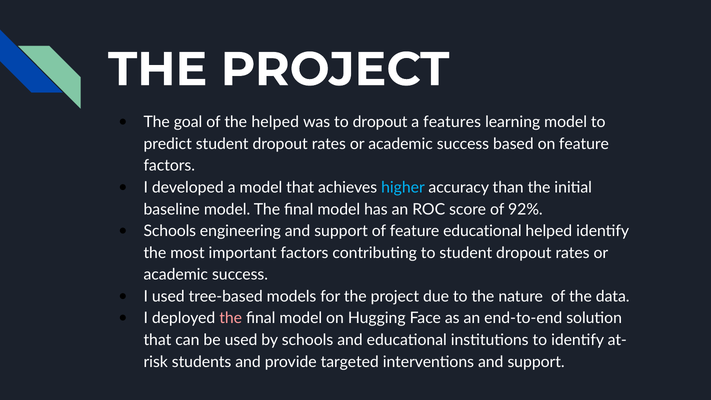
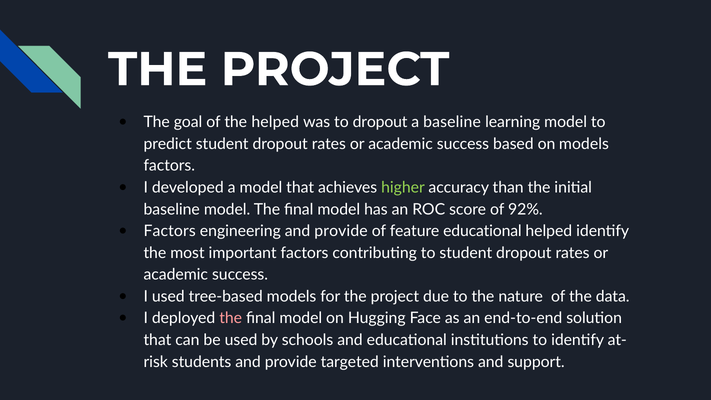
a features: features -> baseline
on feature: feature -> models
higher colour: light blue -> light green
Schools at (170, 231): Schools -> Factors
engineering and support: support -> provide
